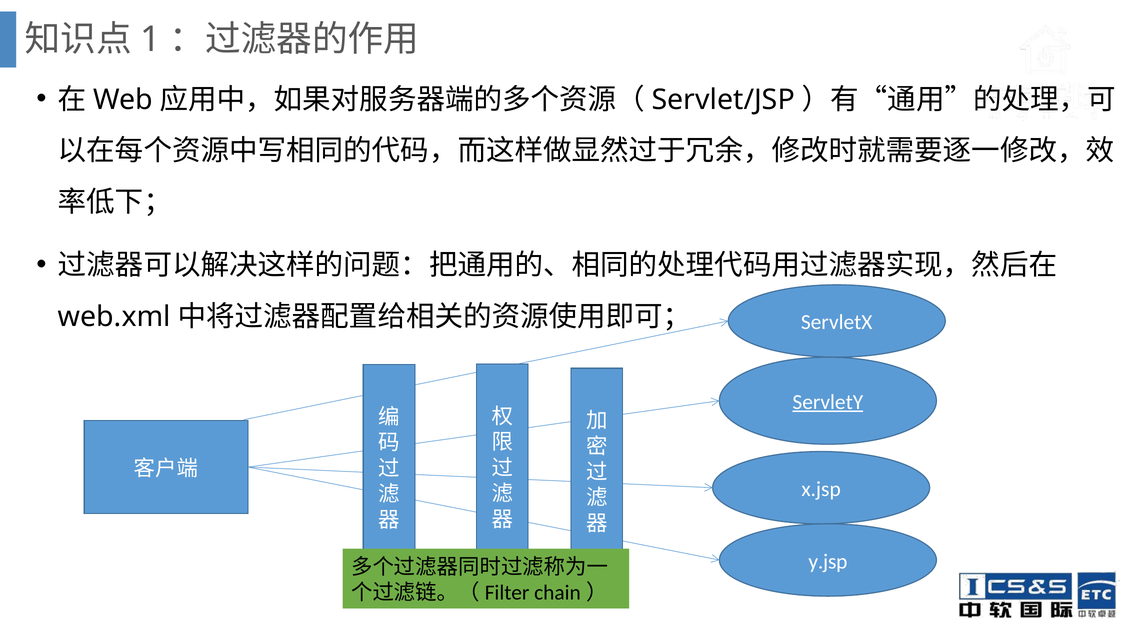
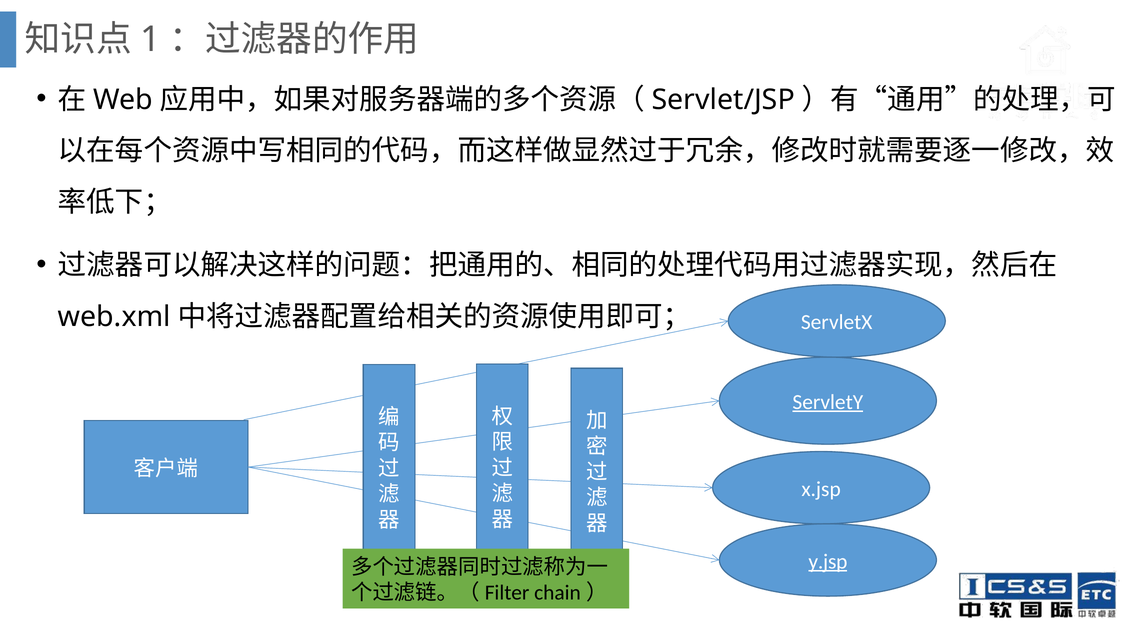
y.jsp underline: none -> present
